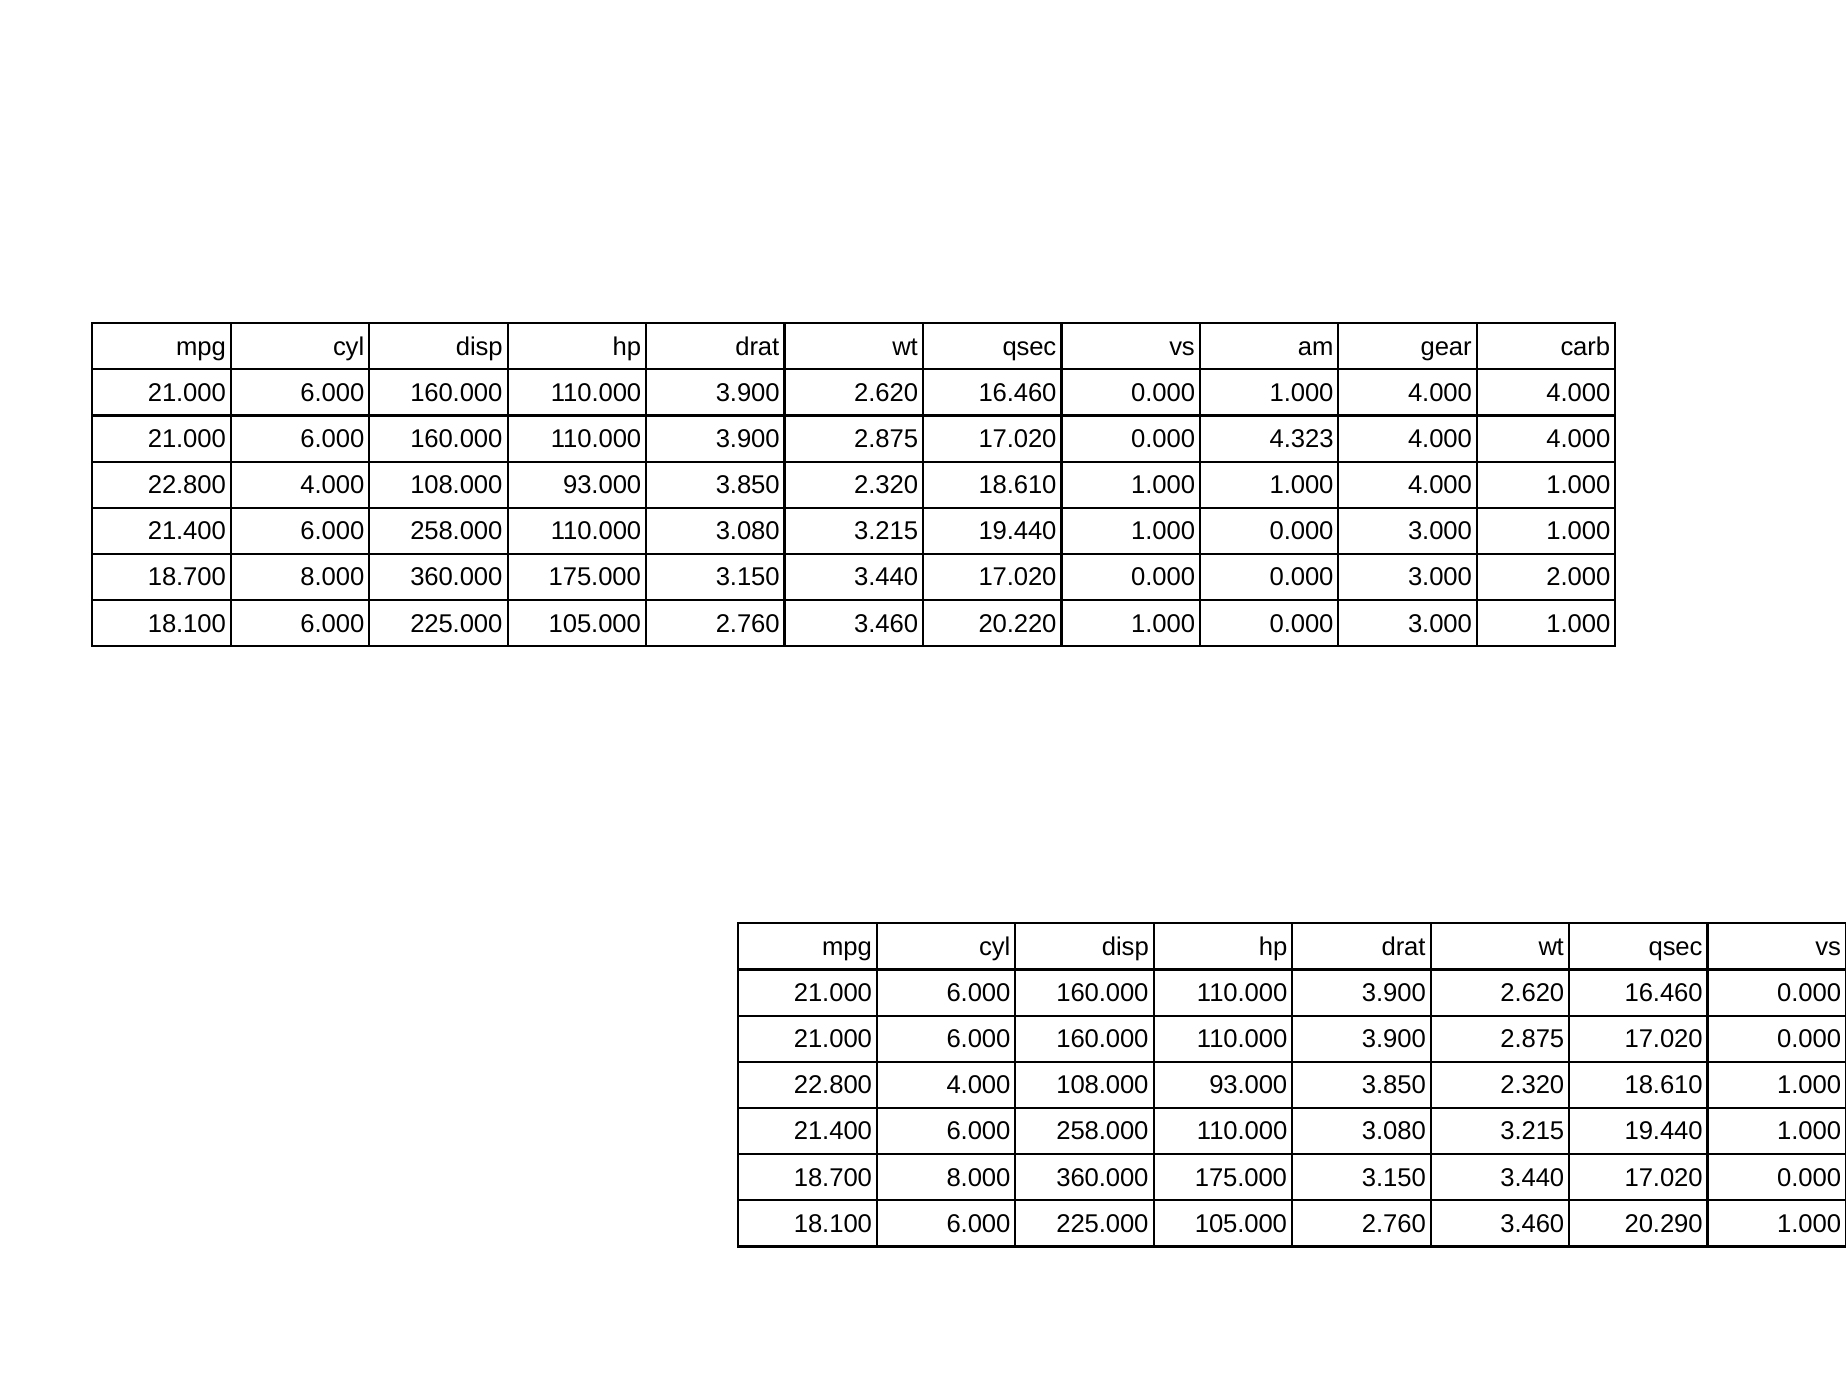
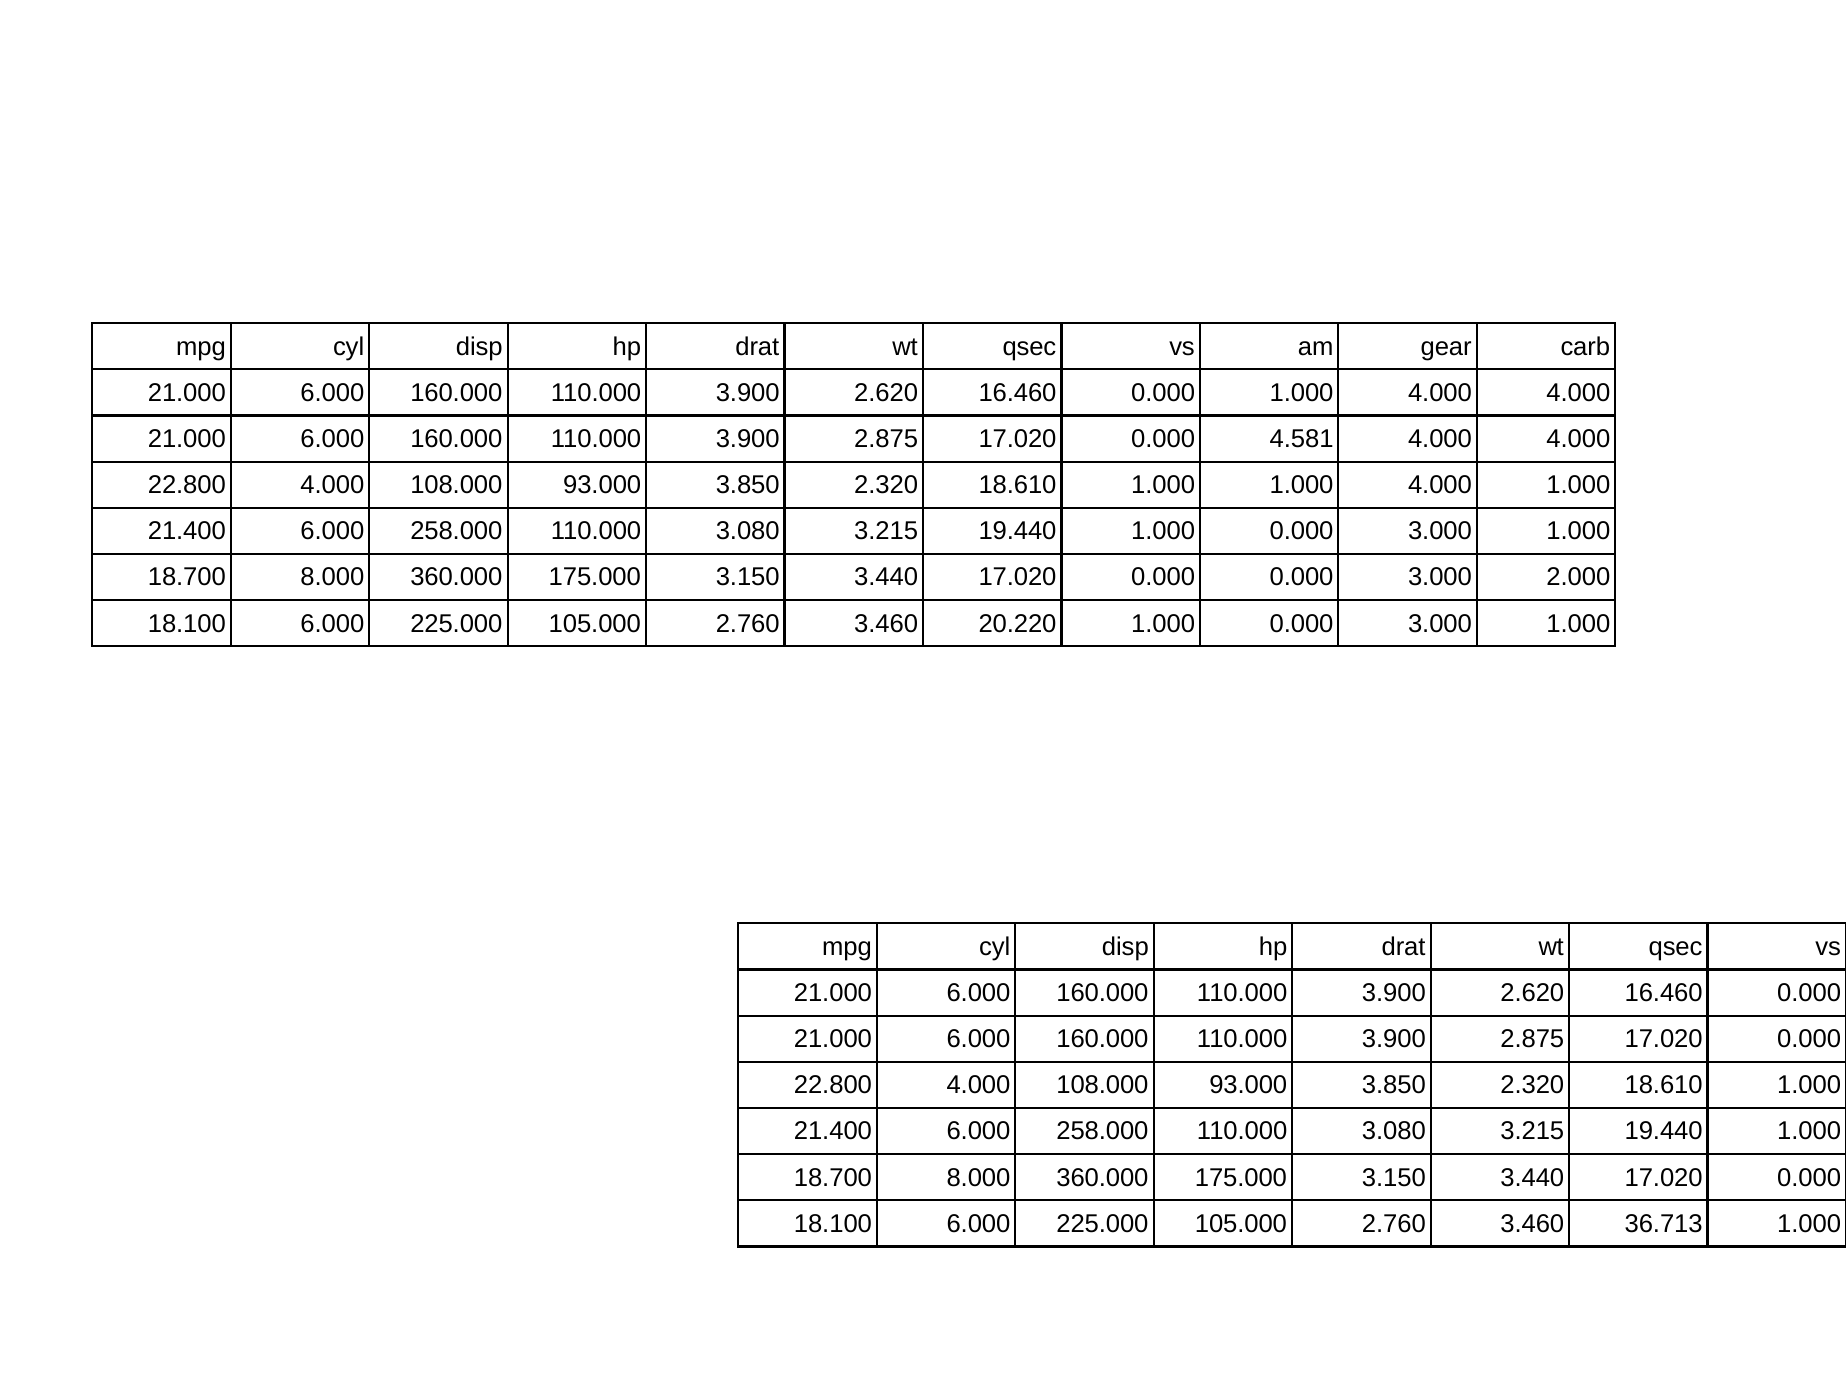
4.323: 4.323 -> 4.581
20.290: 20.290 -> 36.713
